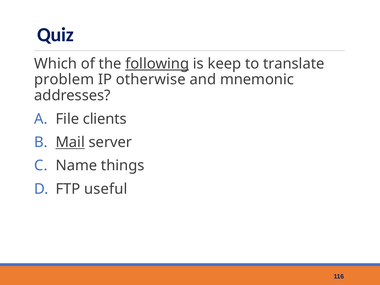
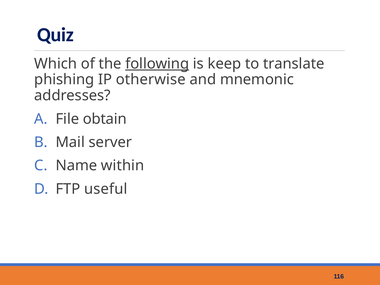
problem: problem -> phishing
clients: clients -> obtain
Mail underline: present -> none
things: things -> within
